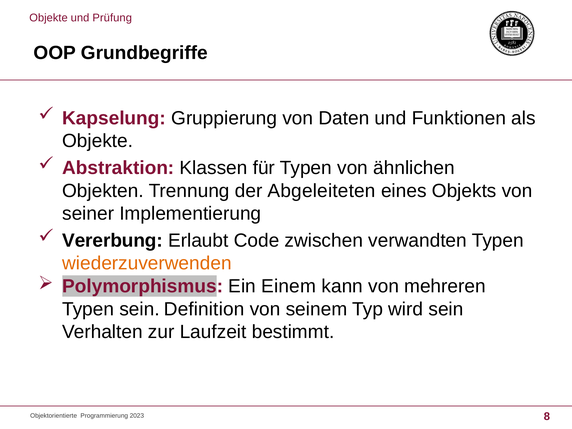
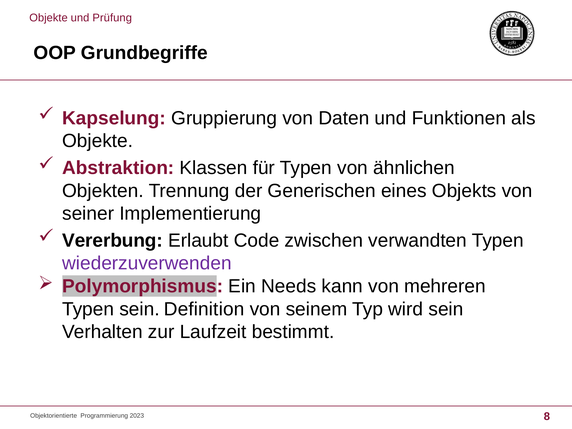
Abgeleiteten: Abgeleiteten -> Generischen
wiederzuverwenden colour: orange -> purple
Einem: Einem -> Needs
